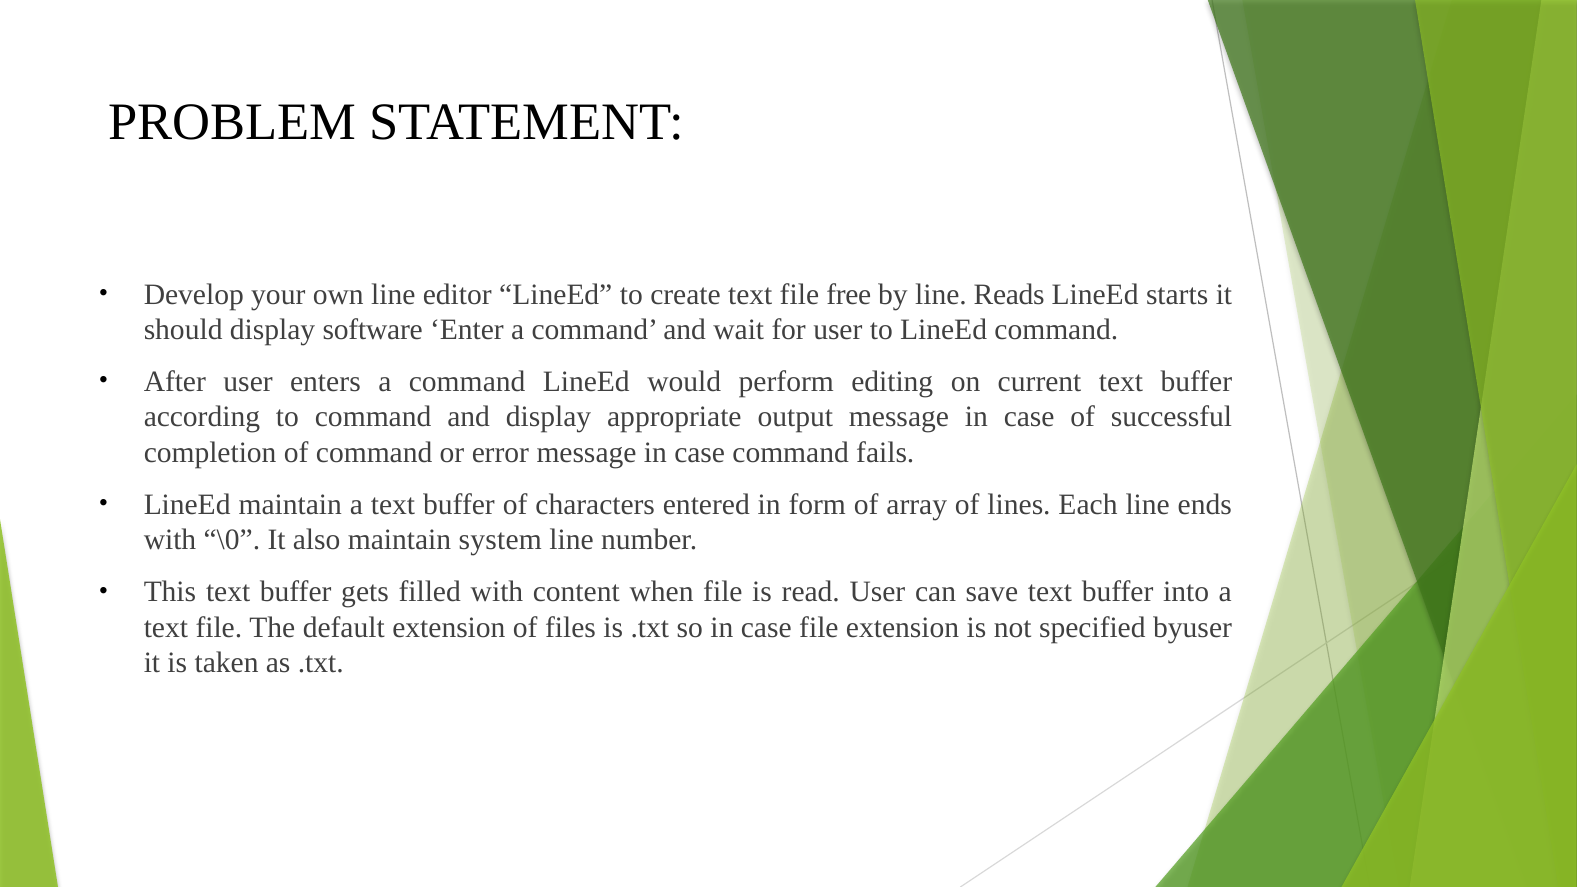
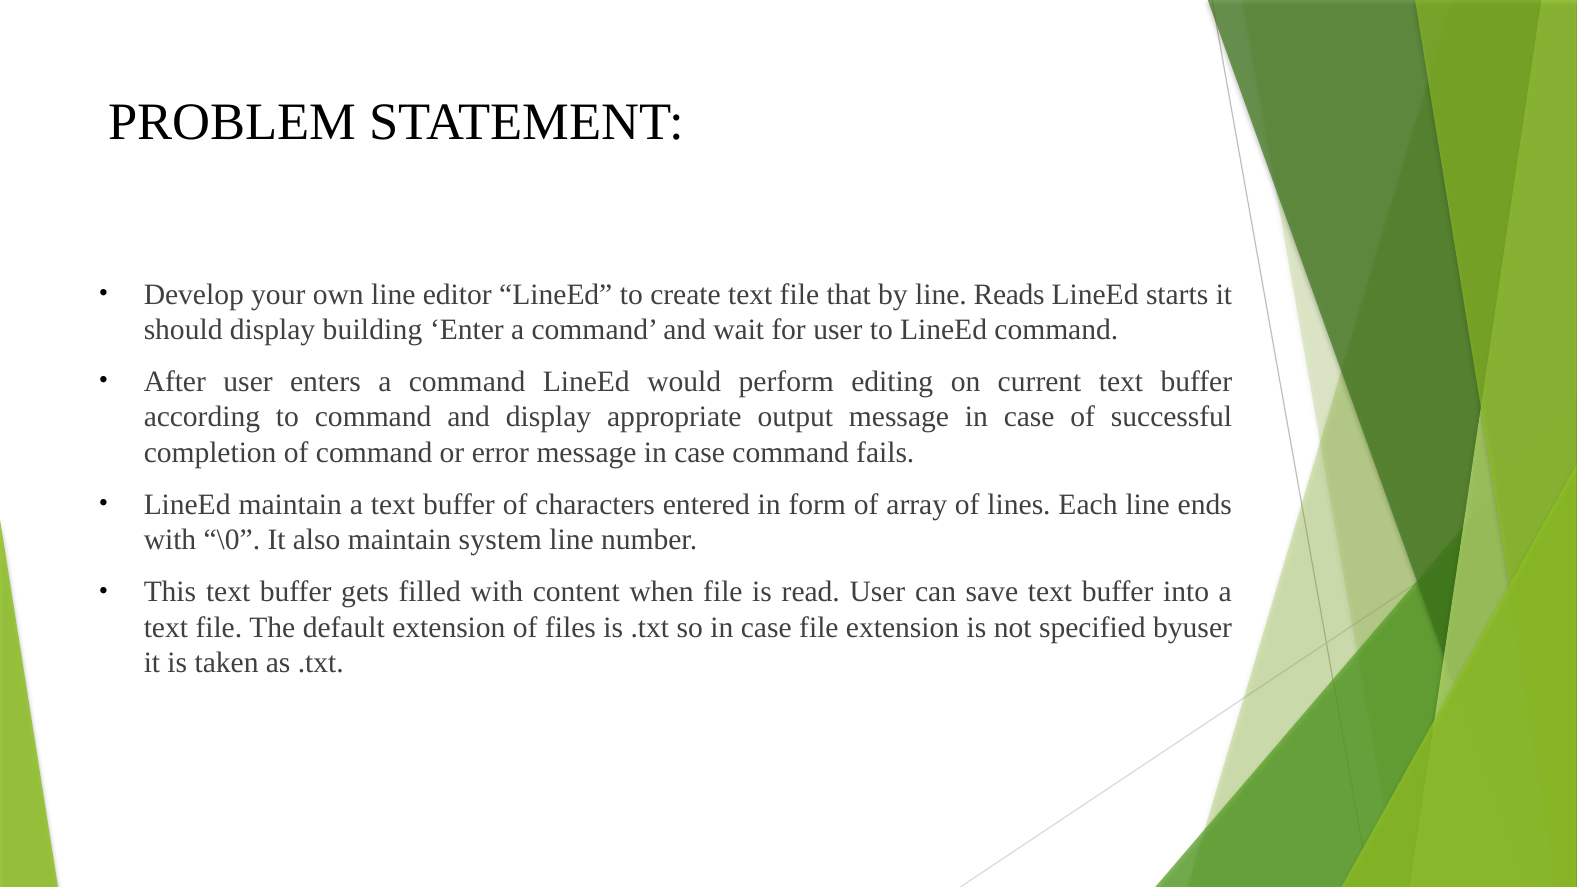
free: free -> that
software: software -> building
